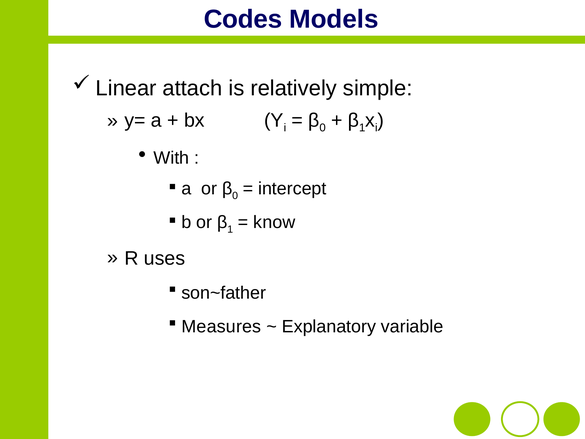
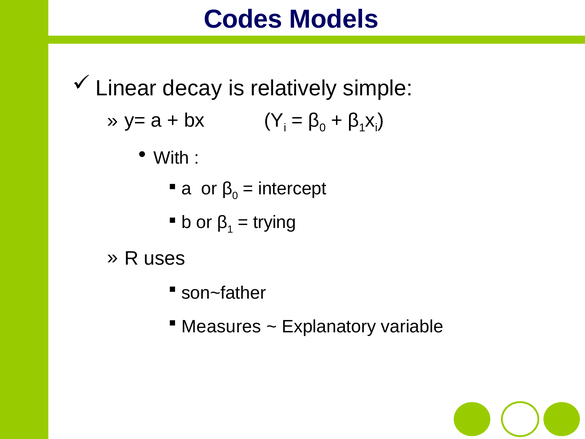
attach: attach -> decay
know: know -> trying
